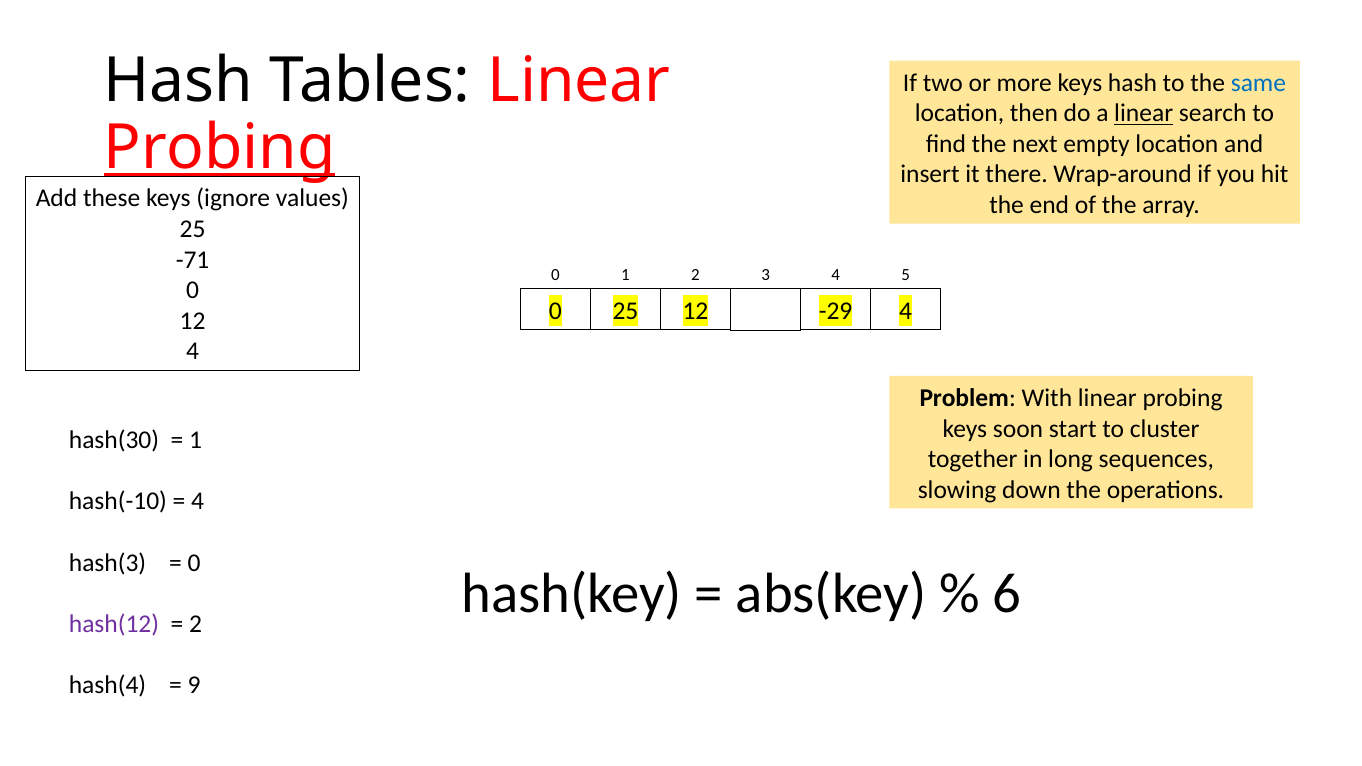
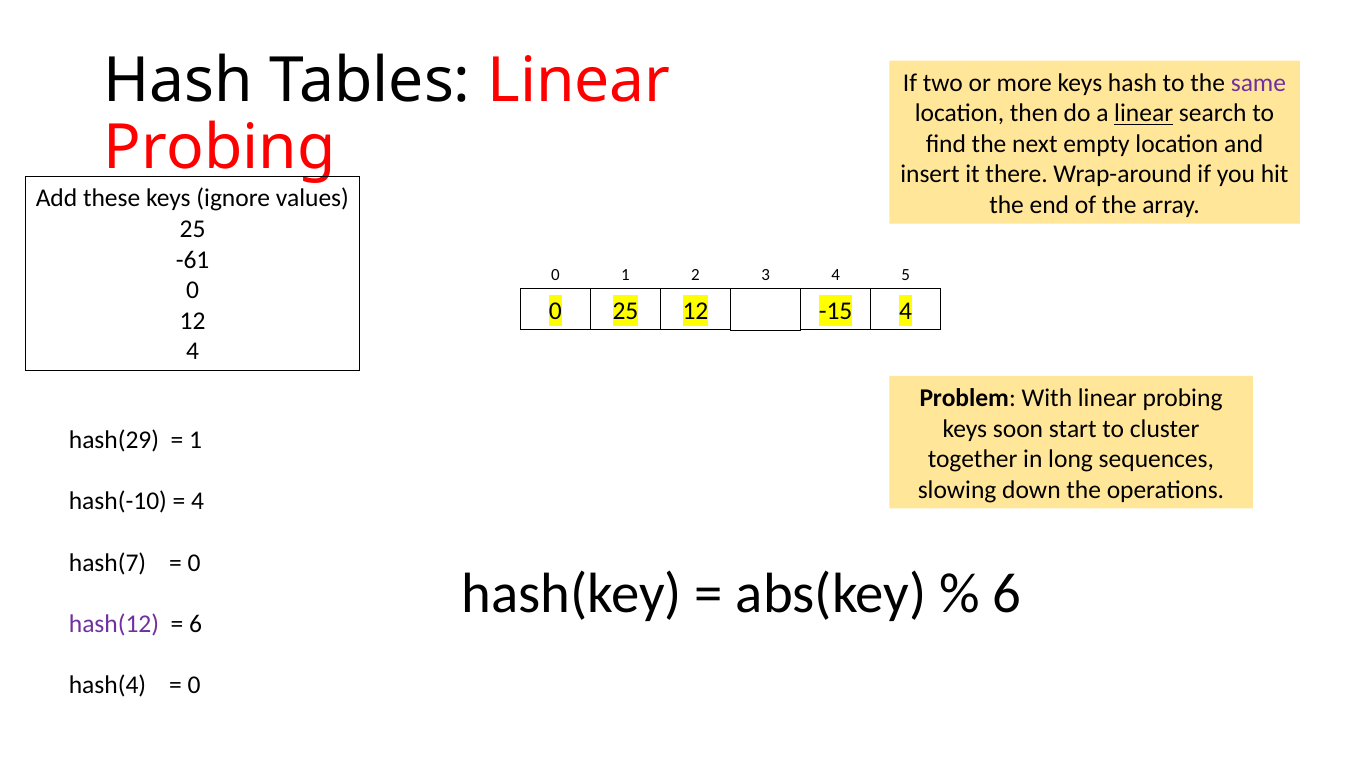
same colour: blue -> purple
Probing at (220, 148) underline: present -> none
-71: -71 -> -61
-29: -29 -> -15
hash(30: hash(30 -> hash(29
hash(3: hash(3 -> hash(7
2 at (196, 624): 2 -> 6
9 at (194, 685): 9 -> 0
